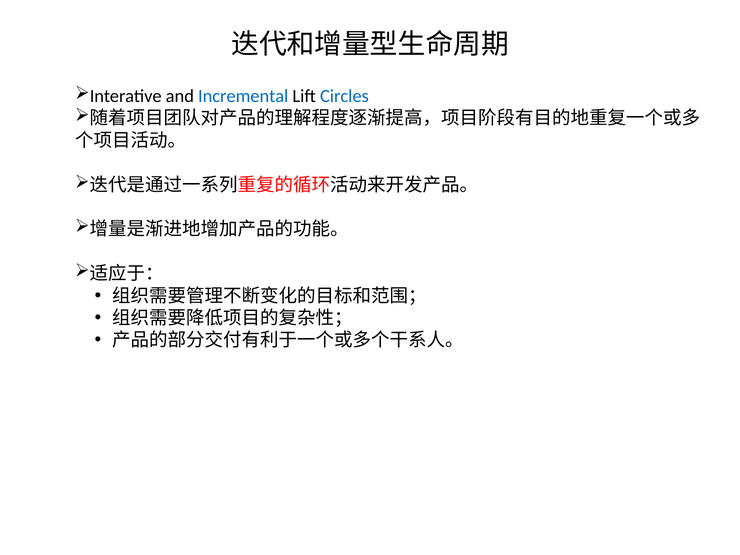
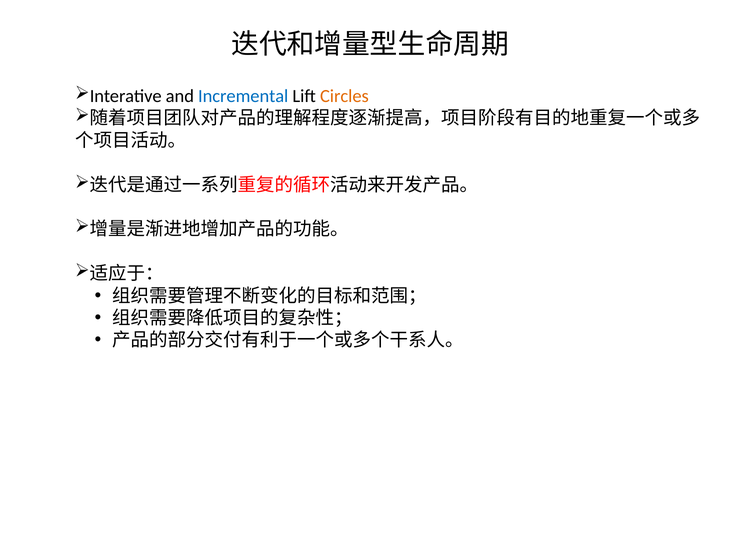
Circles colour: blue -> orange
